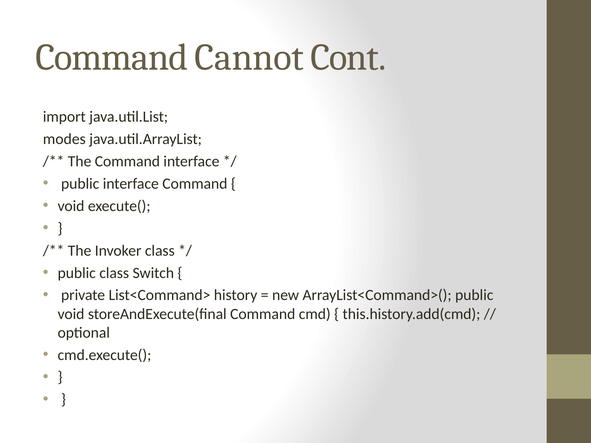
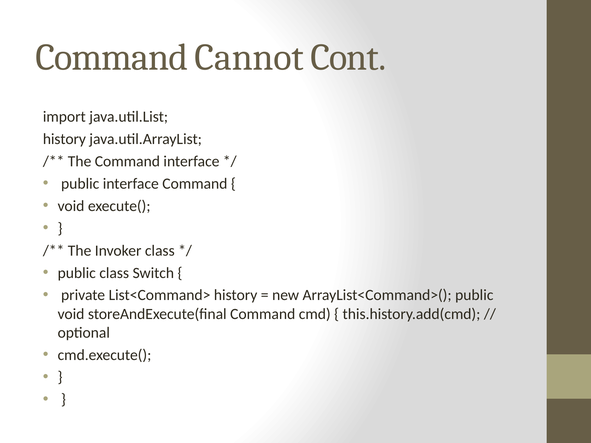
modes at (64, 139): modes -> history
